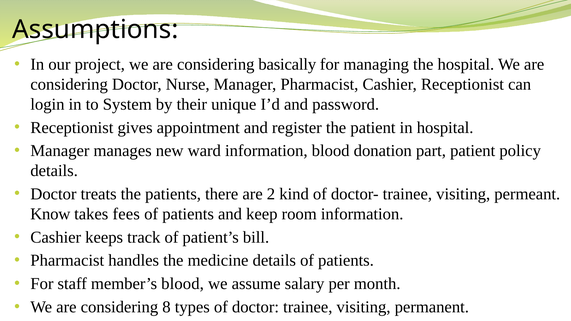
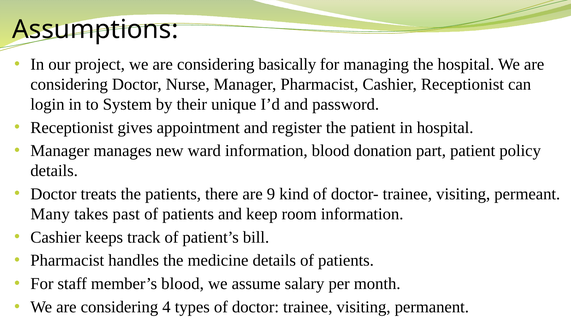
2: 2 -> 9
Know: Know -> Many
fees: fees -> past
8: 8 -> 4
